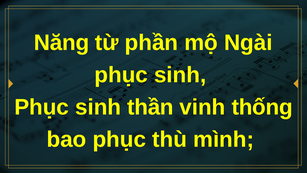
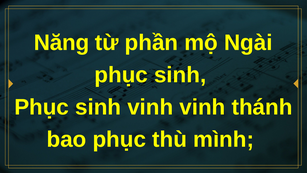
sinh thần: thần -> vinh
thống: thống -> thánh
